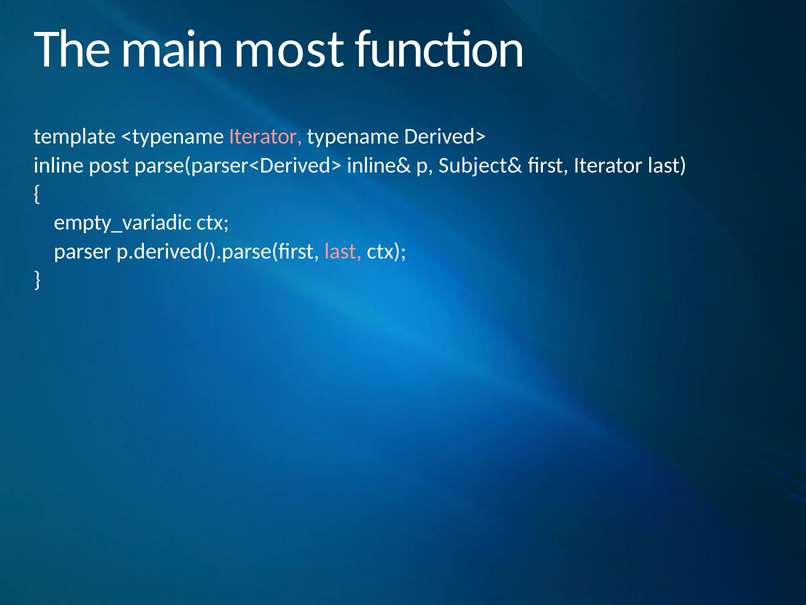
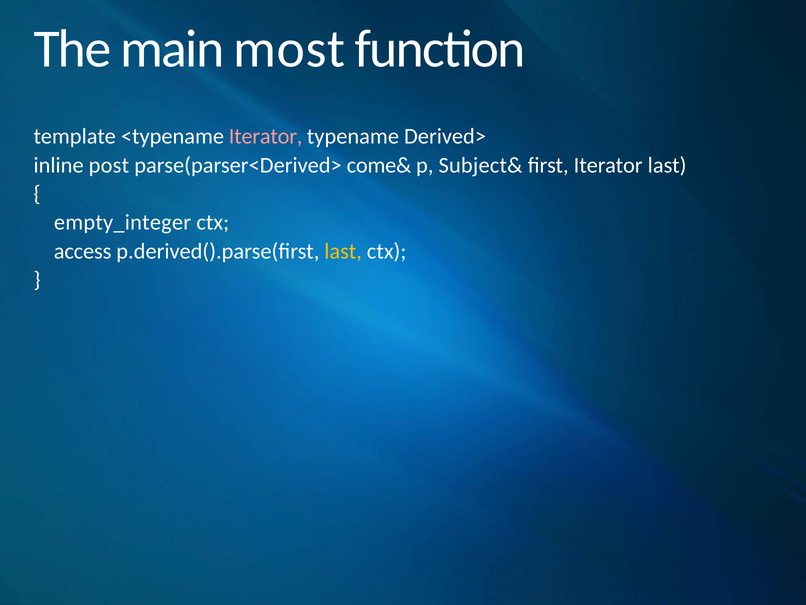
inline&: inline& -> come&
empty_variadic: empty_variadic -> empty_integer
parser: parser -> access
last at (343, 251) colour: pink -> yellow
